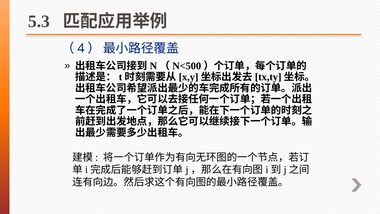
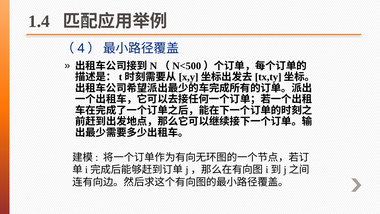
5.3: 5.3 -> 1.4
